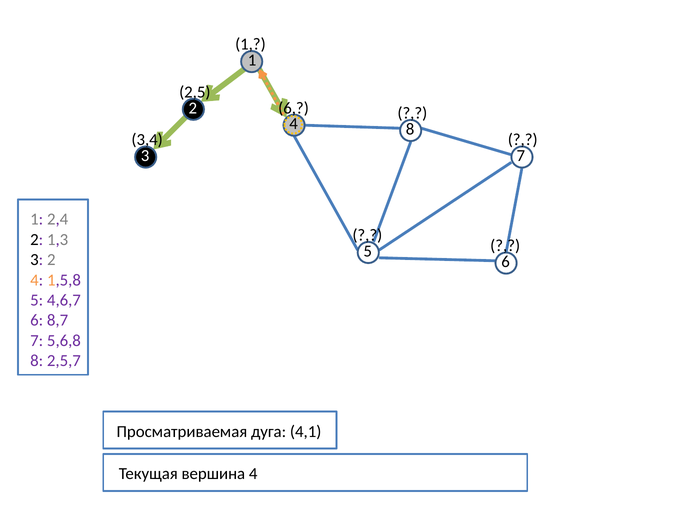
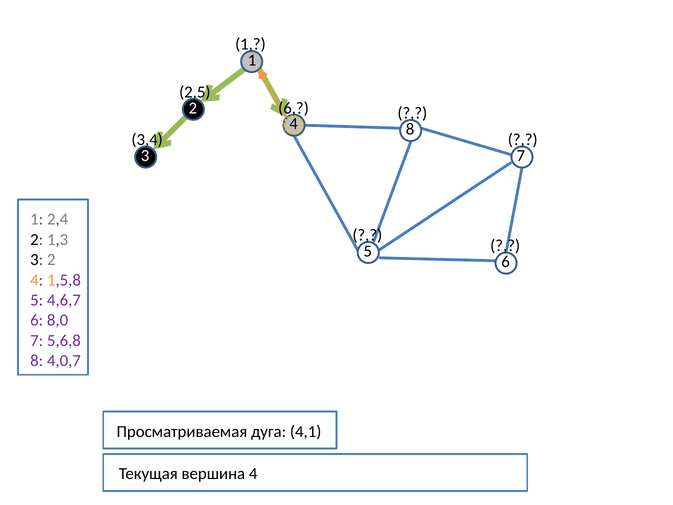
8,7: 8,7 -> 8,0
2,5,7: 2,5,7 -> 4,0,7
